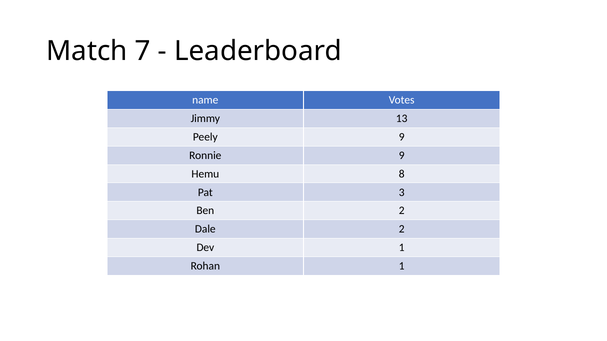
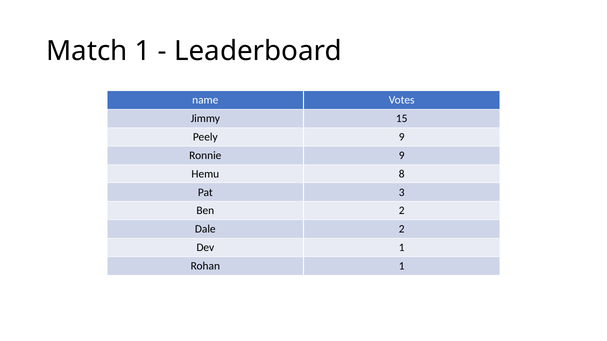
Match 7: 7 -> 1
13: 13 -> 15
